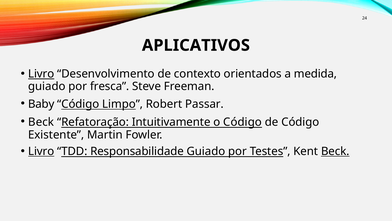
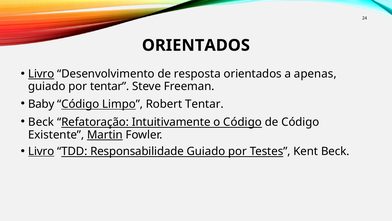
APLICATIVOS at (196, 45): APLICATIVOS -> ORIENTADOS
contexto: contexto -> resposta
medida: medida -> apenas
por fresca: fresca -> tentar
Robert Passar: Passar -> Tentar
Martin underline: none -> present
Beck at (335, 151) underline: present -> none
